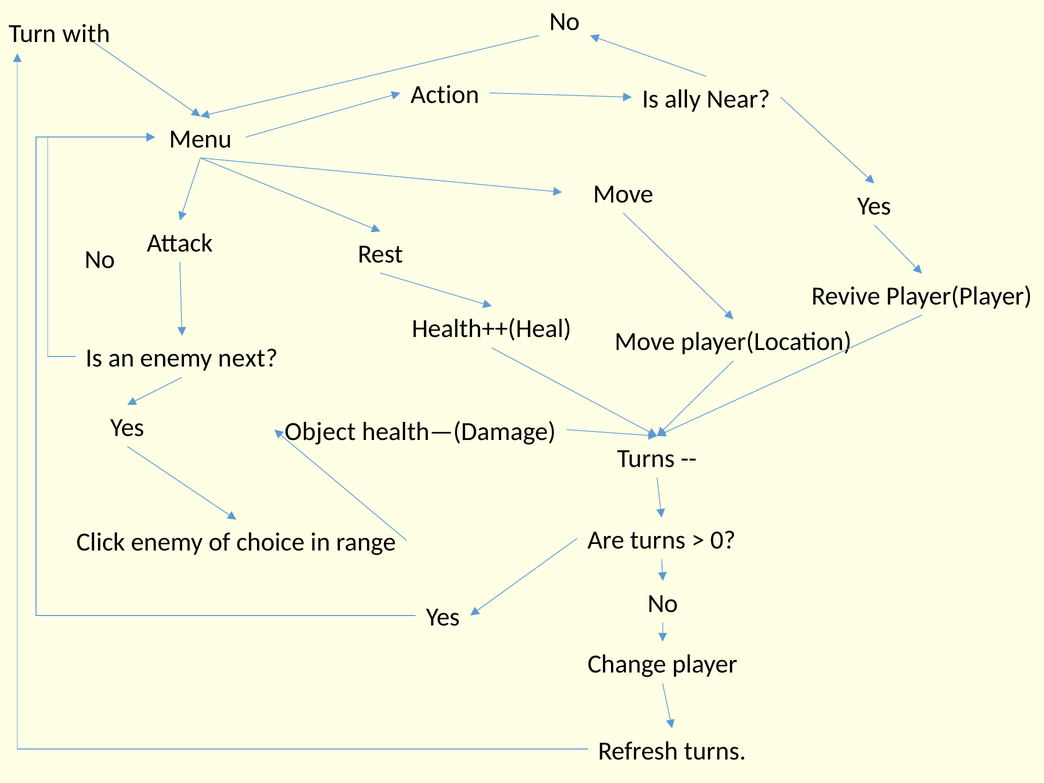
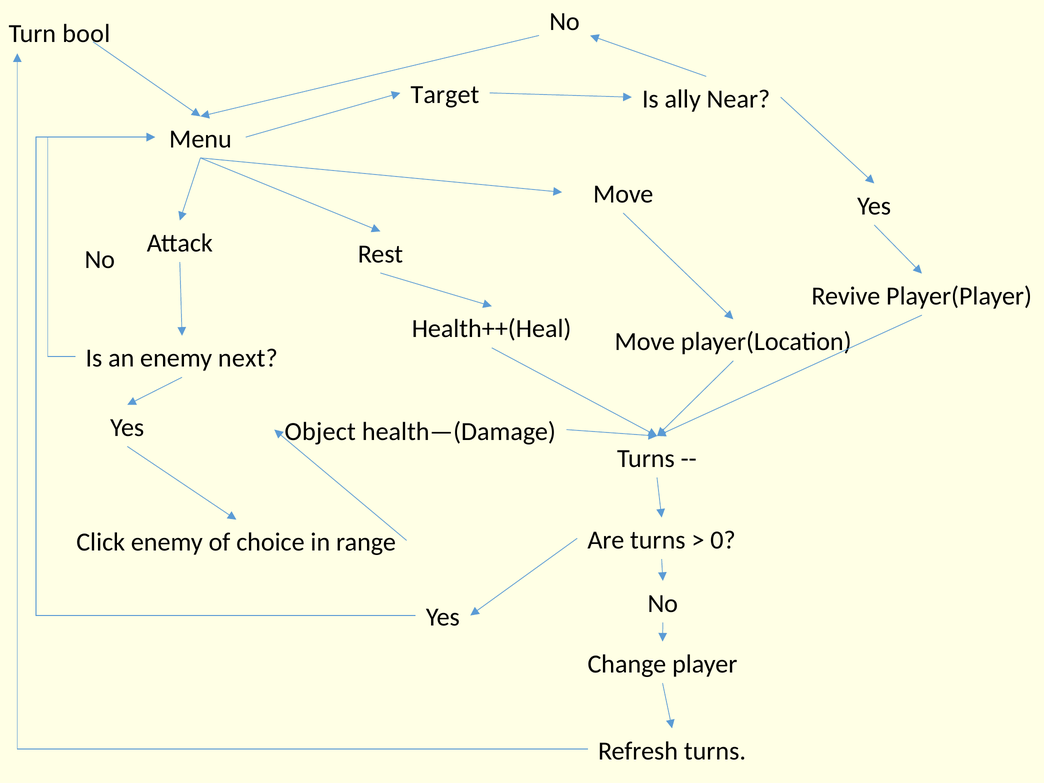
with: with -> bool
Action: Action -> Target
